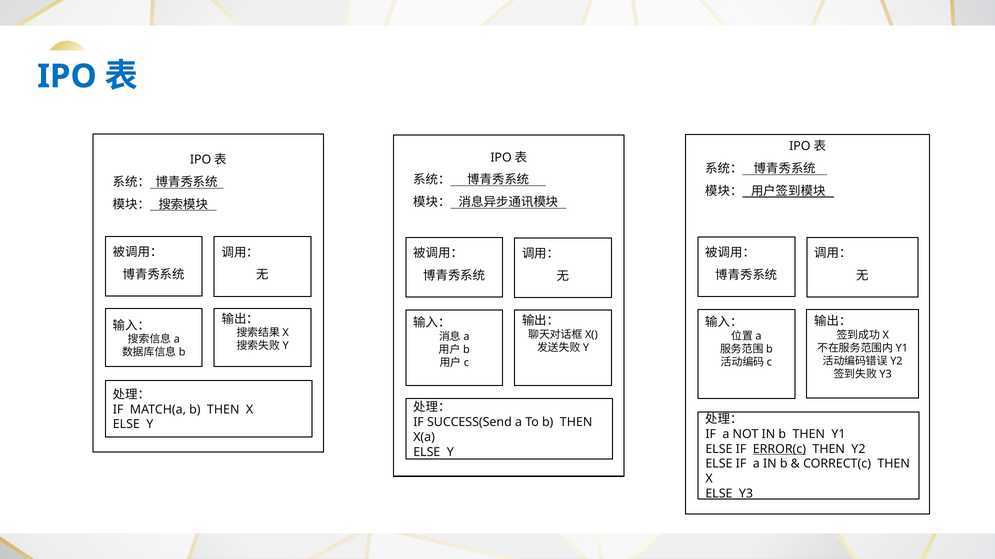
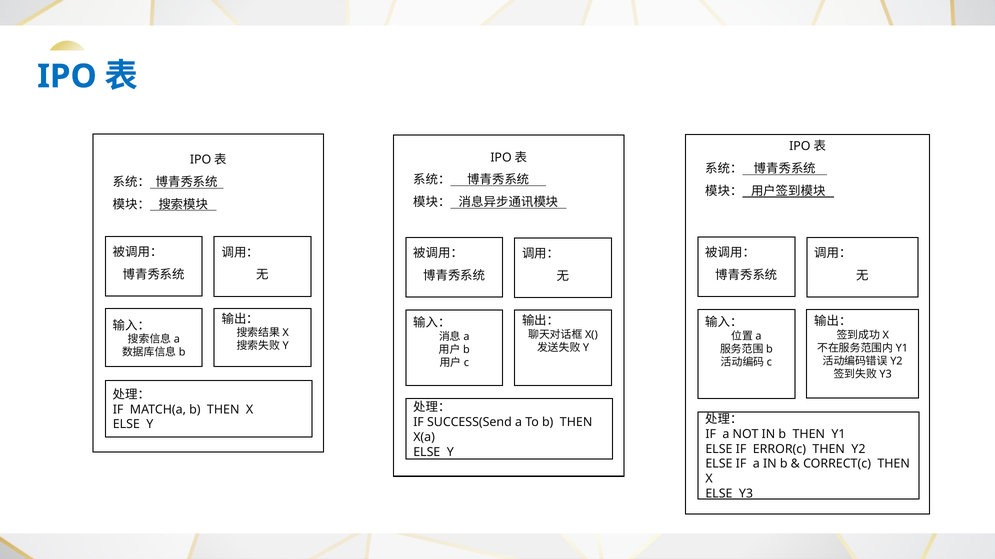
ERROR(c underline: present -> none
